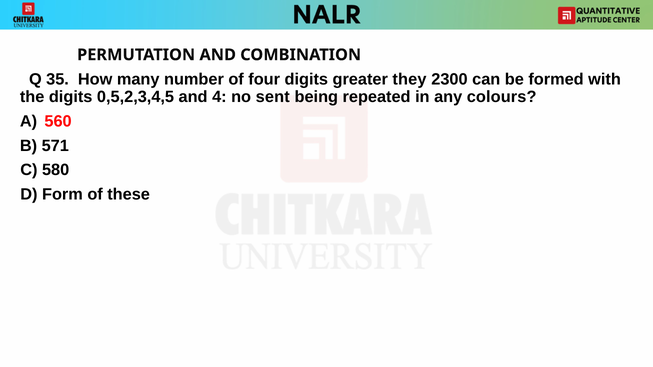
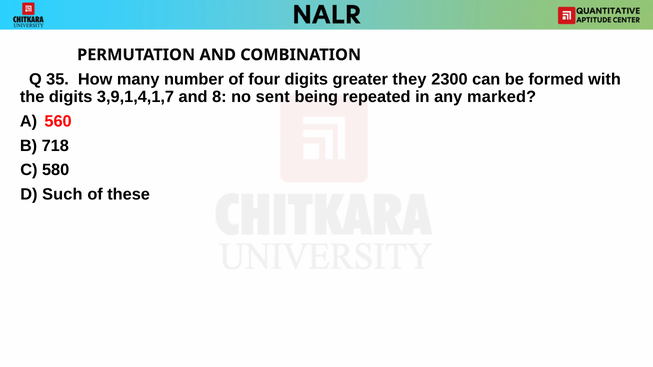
0,5,2,3,4,5: 0,5,2,3,4,5 -> 3,9,1,4,1,7
4: 4 -> 8
colours: colours -> marked
571: 571 -> 718
Form: Form -> Such
